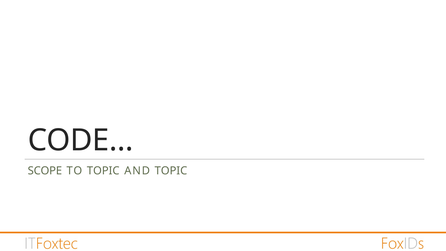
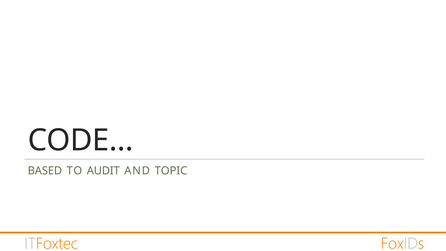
SCOPE: SCOPE -> BASED
TO TOPIC: TOPIC -> AUDIT
